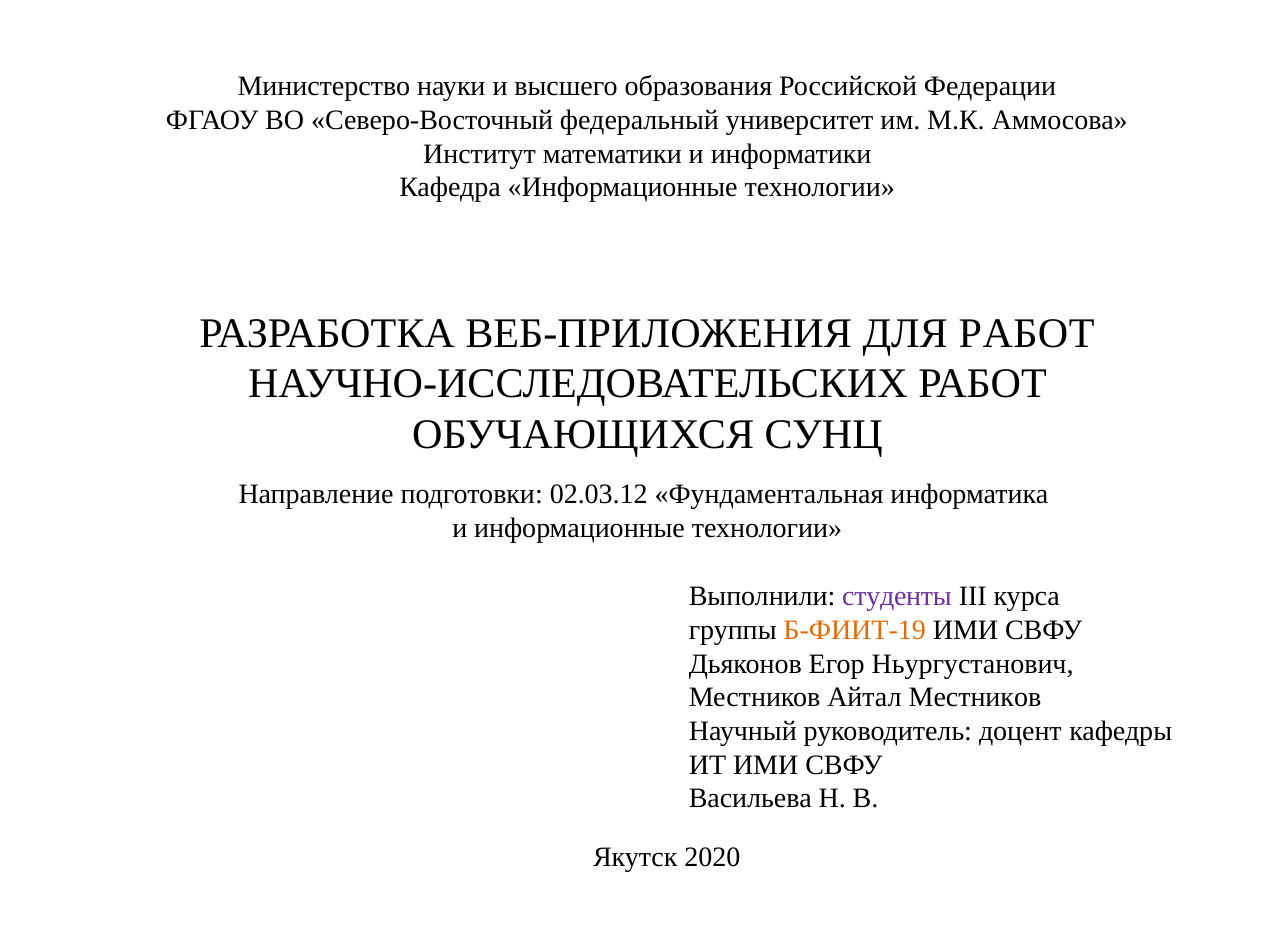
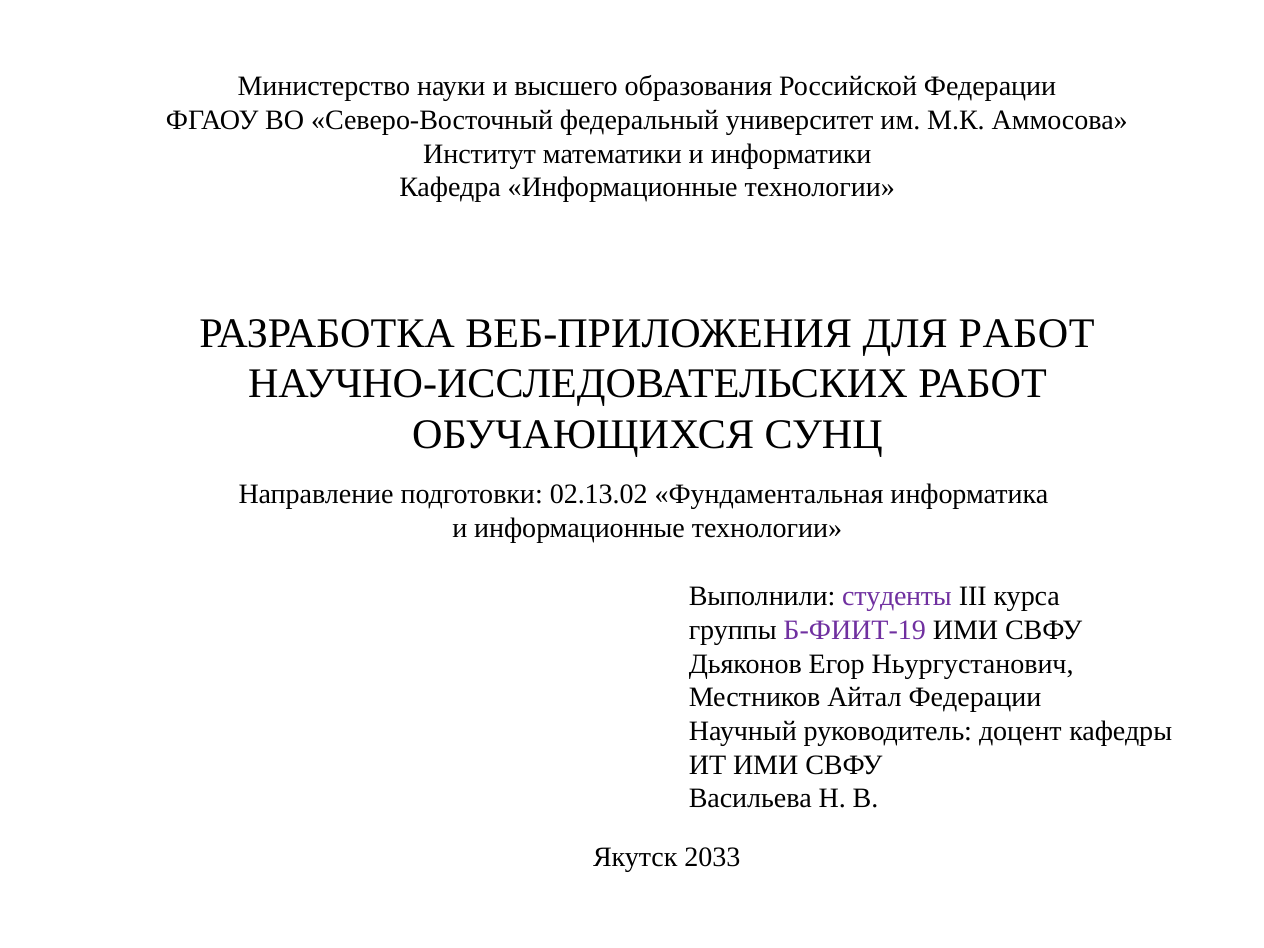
02.03.12: 02.03.12 -> 02.13.02
Б-ФИИТ-19 colour: orange -> purple
Айтал Местников: Местников -> Федерации
2020: 2020 -> 2033
